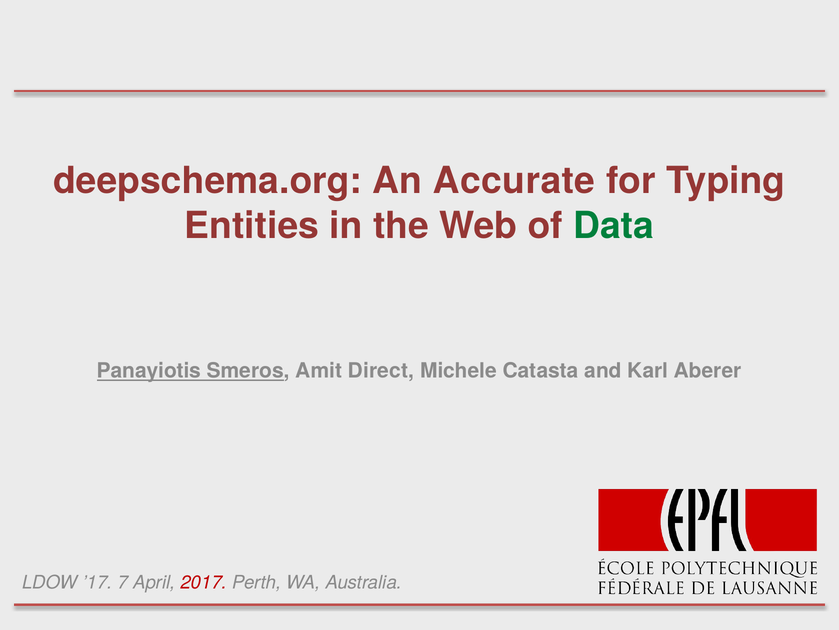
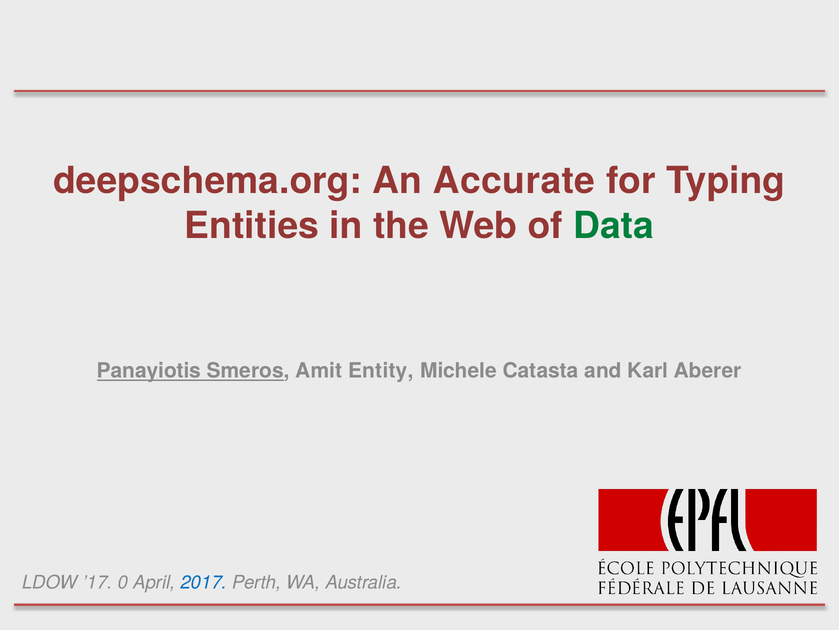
Direct: Direct -> Entity
7: 7 -> 0
2017 colour: red -> blue
